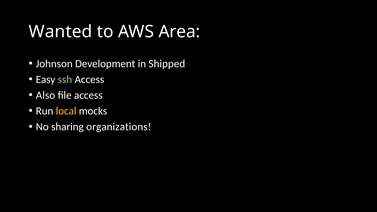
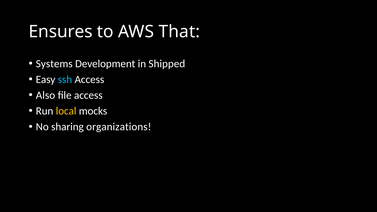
Wanted: Wanted -> Ensures
Area: Area -> That
Johnson: Johnson -> Systems
ssh colour: light green -> light blue
